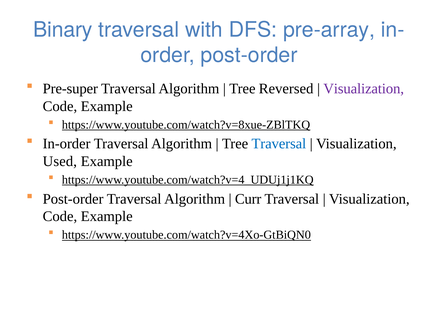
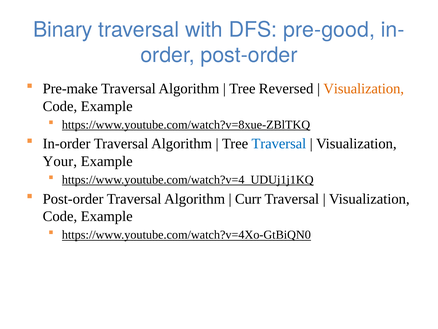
pre-array: pre-array -> pre-good
Pre-super: Pre-super -> Pre-make
Visualization at (364, 89) colour: purple -> orange
Used: Used -> Your
